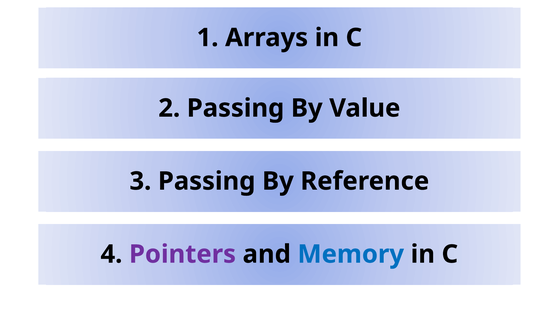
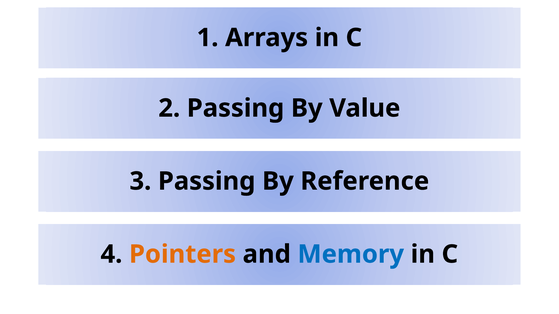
Pointers colour: purple -> orange
